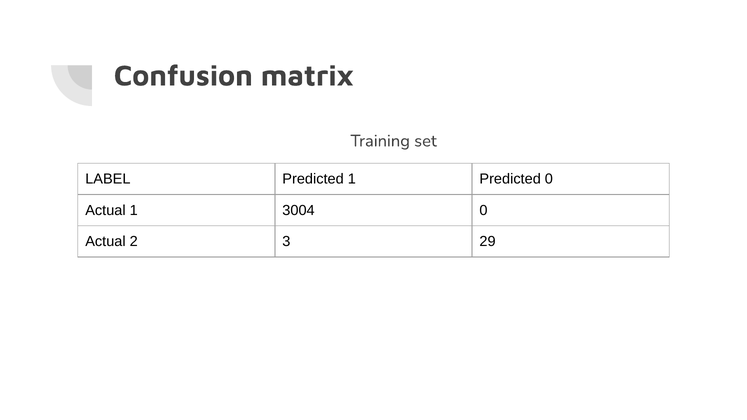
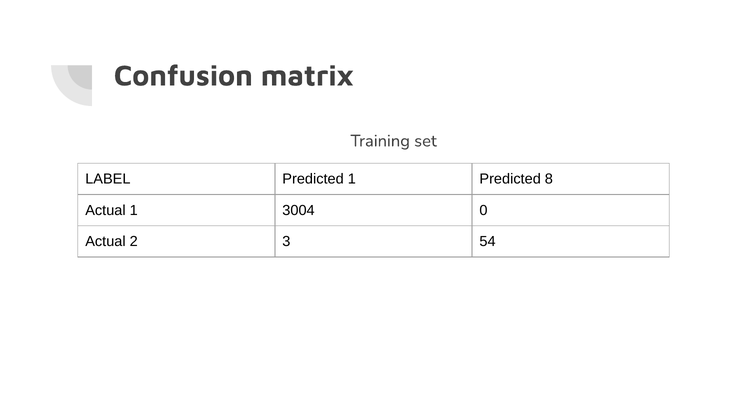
Predicted 0: 0 -> 8
29: 29 -> 54
